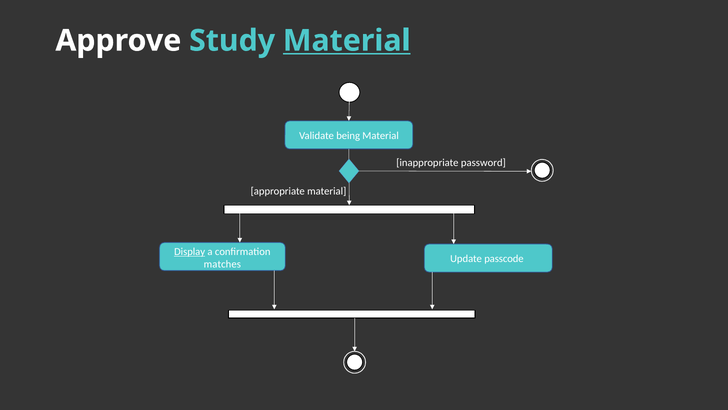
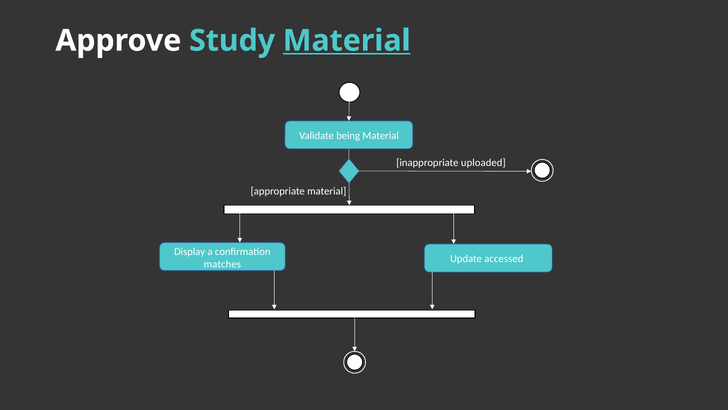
password: password -> uploaded
Display underline: present -> none
passcode: passcode -> accessed
